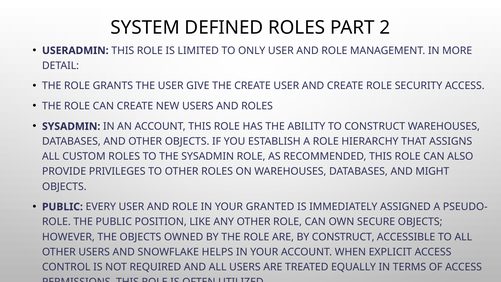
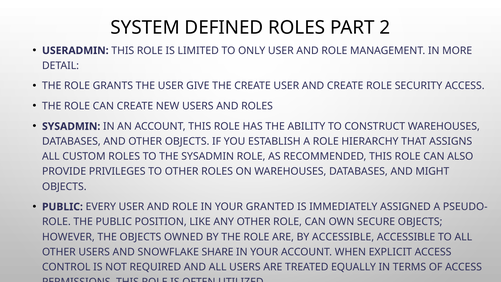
BY CONSTRUCT: CONSTRUCT -> ACCESSIBLE
HELPS: HELPS -> SHARE
